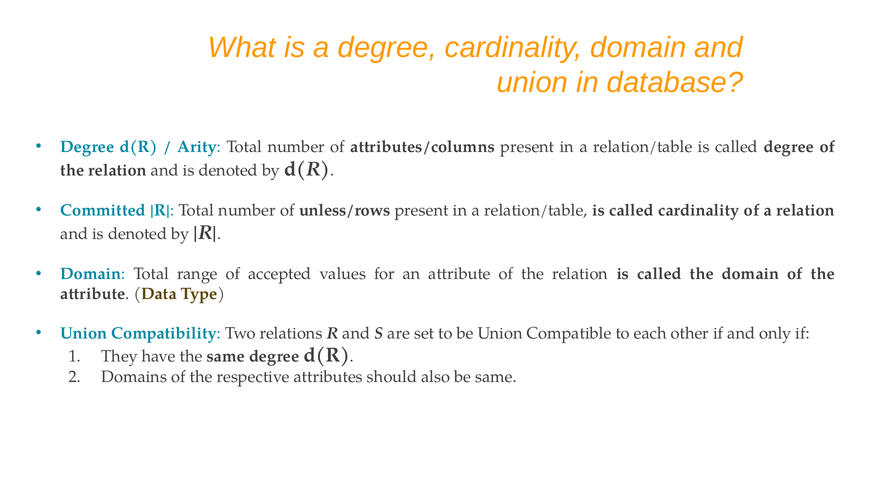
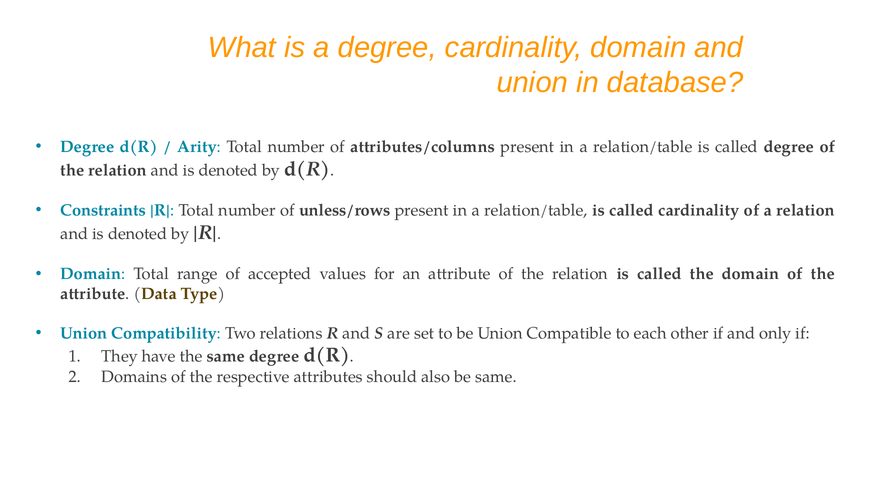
Committed: Committed -> Constraints
